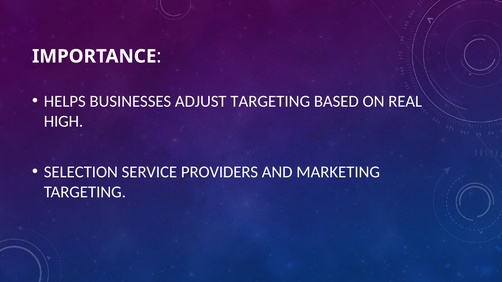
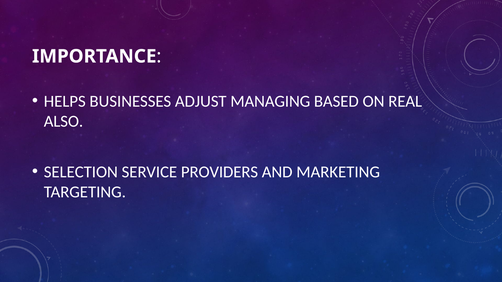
ADJUST TARGETING: TARGETING -> MANAGING
HIGH: HIGH -> ALSO
